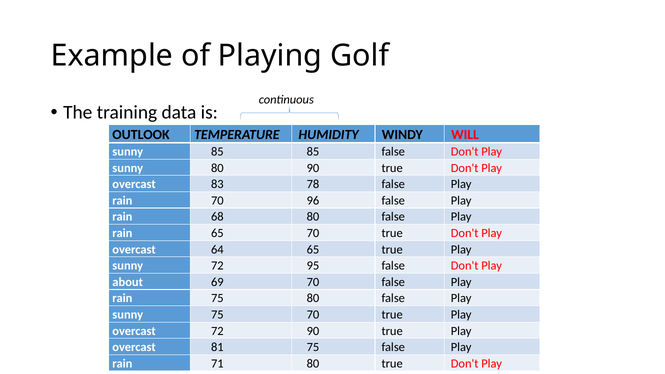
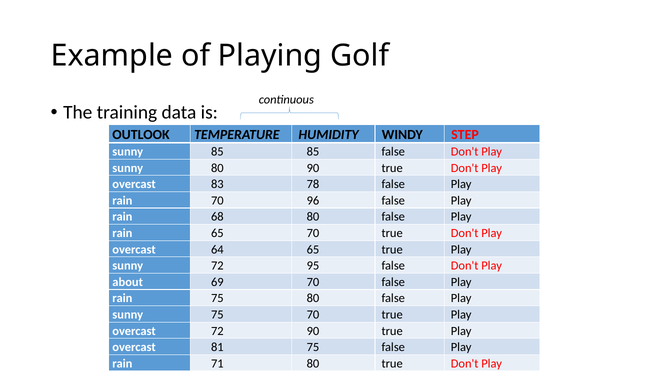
WILL: WILL -> STEP
